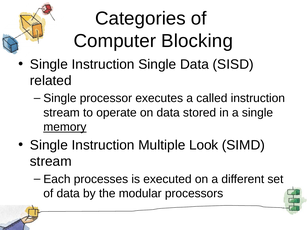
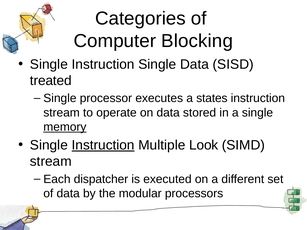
related: related -> treated
called: called -> states
Instruction at (103, 145) underline: none -> present
processes: processes -> dispatcher
